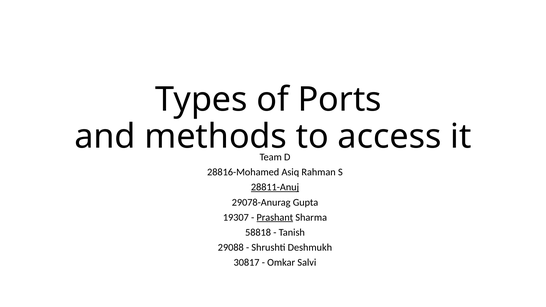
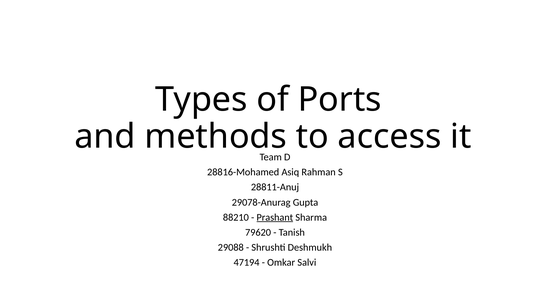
28811-Anuj underline: present -> none
19307: 19307 -> 88210
58818: 58818 -> 79620
30817: 30817 -> 47194
